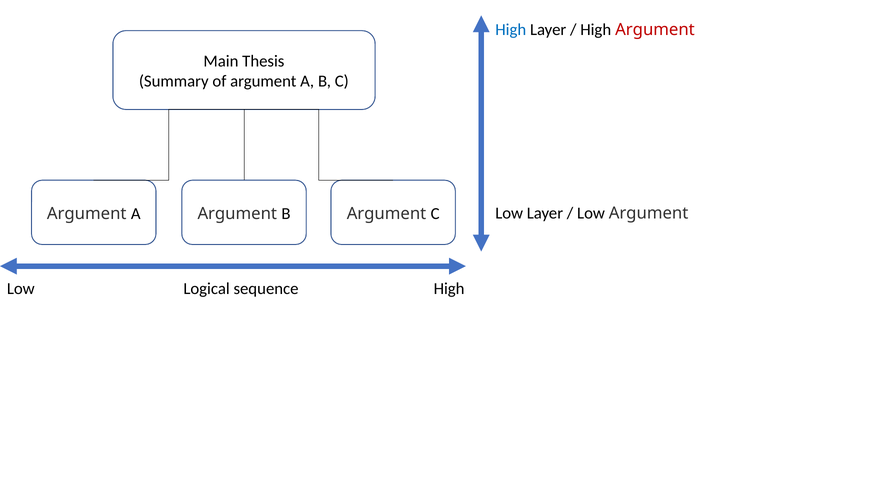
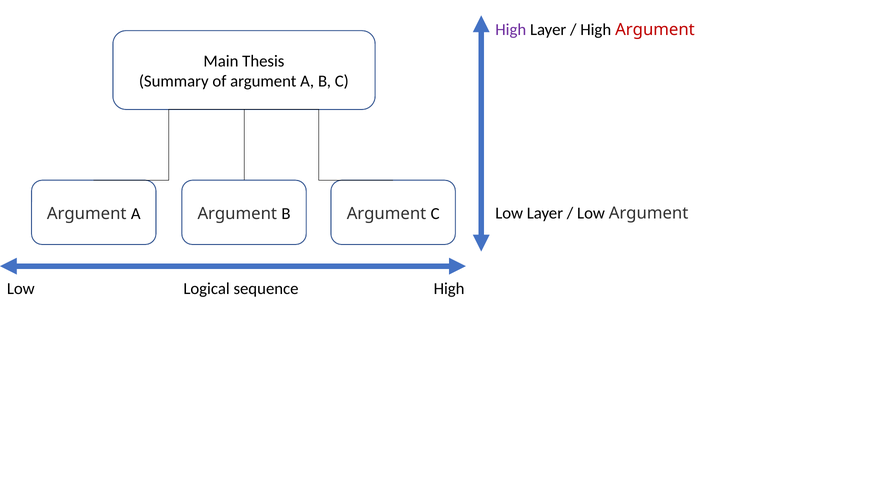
High at (511, 30) colour: blue -> purple
